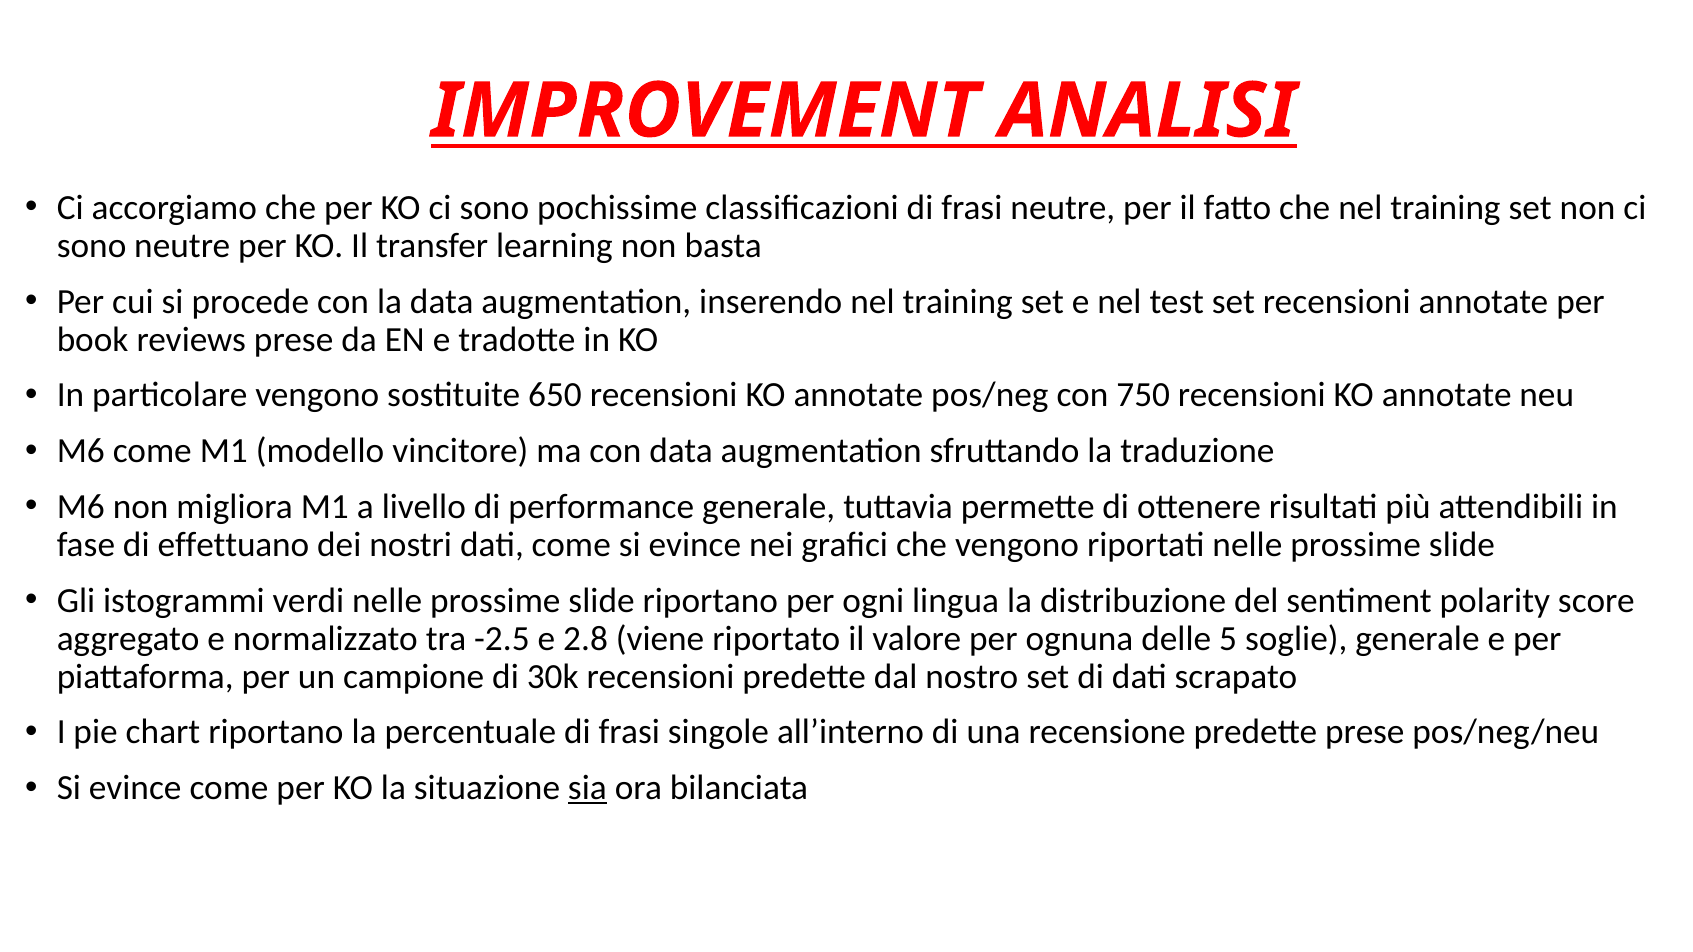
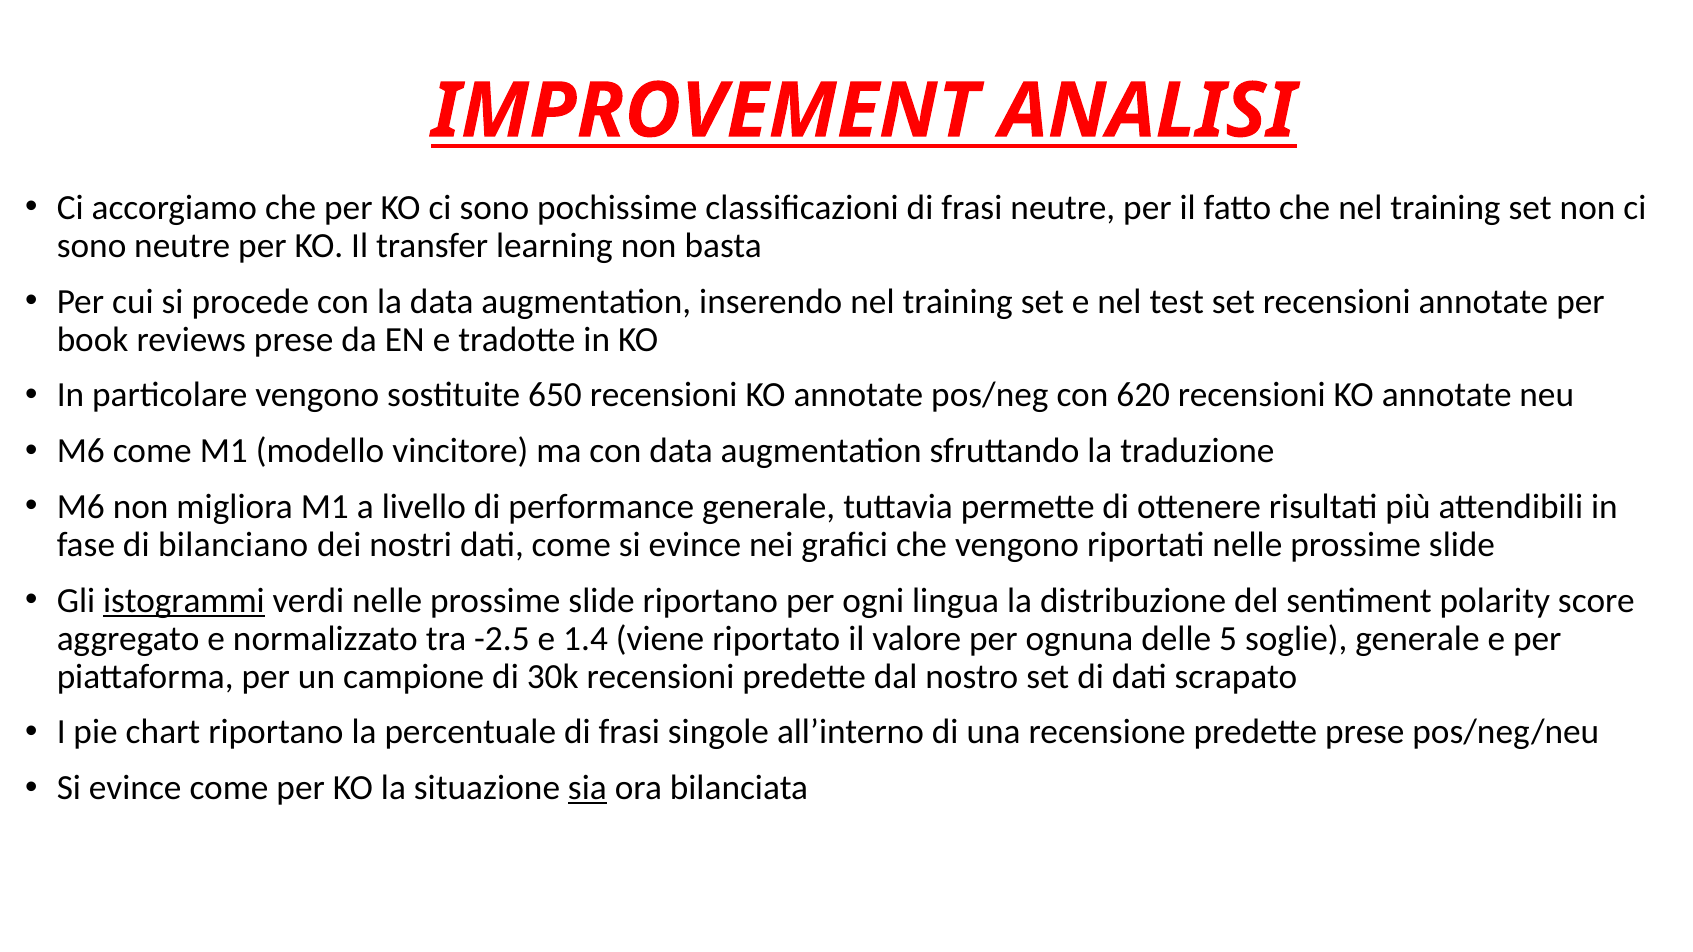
750: 750 -> 620
effettuano: effettuano -> bilanciano
istogrammi underline: none -> present
2.8: 2.8 -> 1.4
